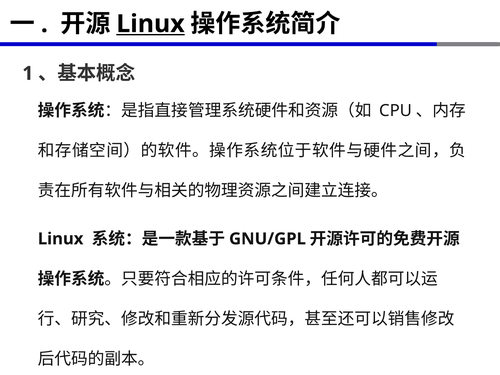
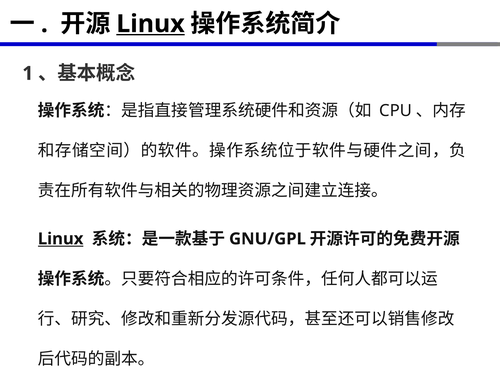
Linux at (61, 239) underline: none -> present
